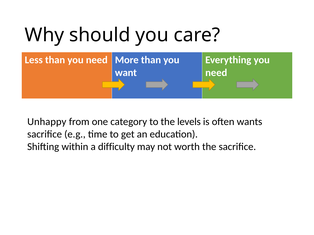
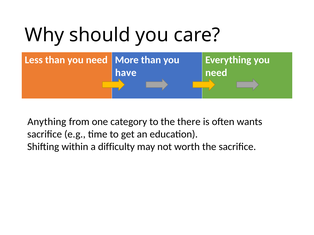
want: want -> have
Unhappy: Unhappy -> Anything
levels: levels -> there
